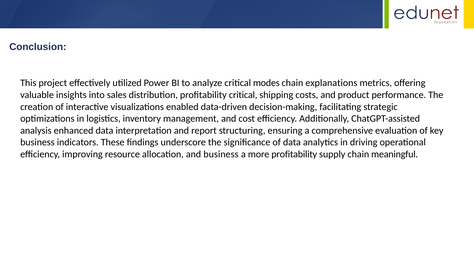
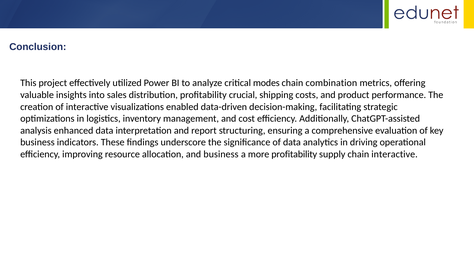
explanations: explanations -> combination
profitability critical: critical -> crucial
chain meaningful: meaningful -> interactive
